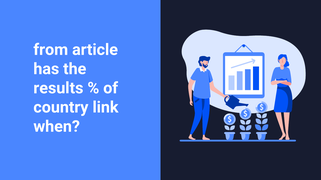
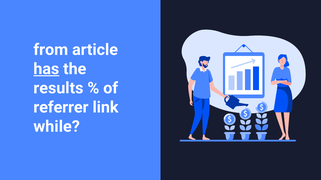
has underline: none -> present
country: country -> referrer
when: when -> while
